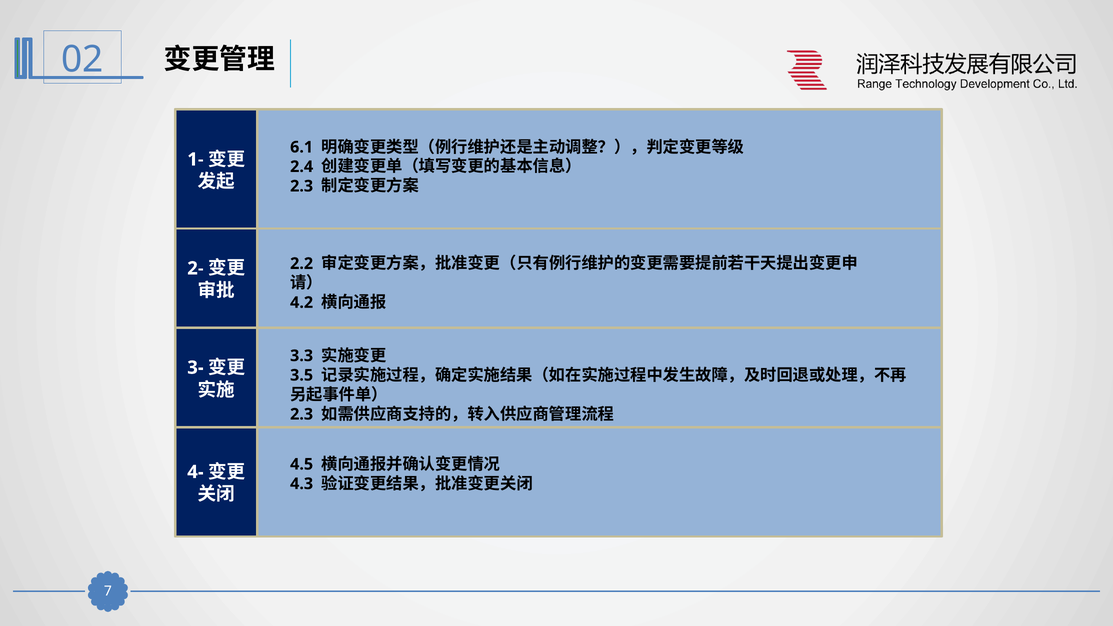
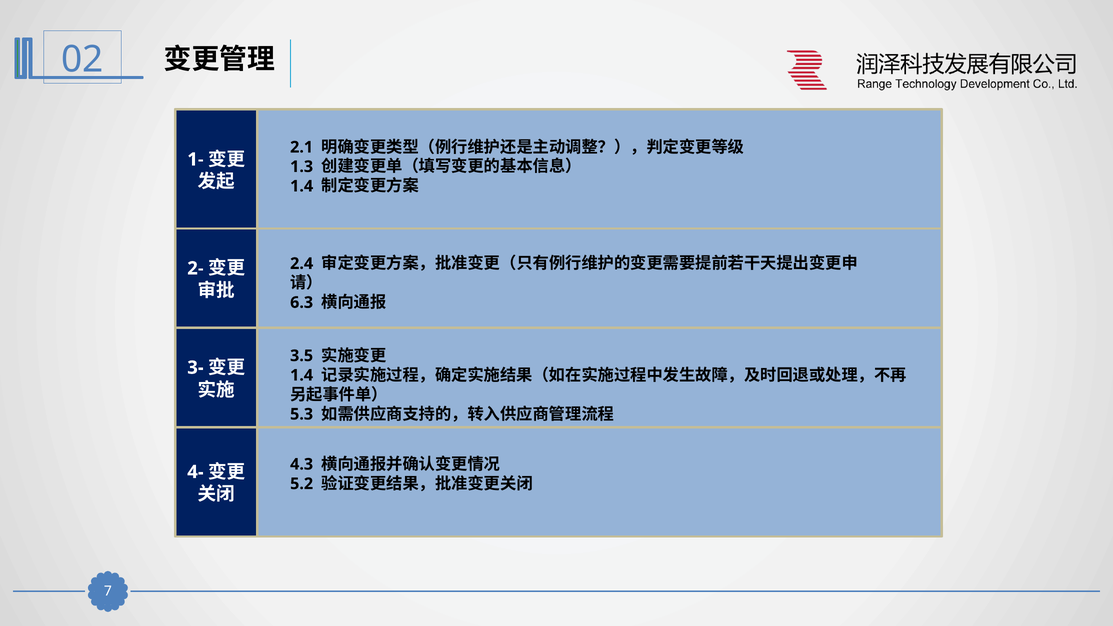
6.1: 6.1 -> 2.1
2.4: 2.4 -> 1.3
2.3 at (302, 186): 2.3 -> 1.4
2.2: 2.2 -> 2.4
4.2: 4.2 -> 6.3
3.3: 3.3 -> 3.5
3.5 at (302, 375): 3.5 -> 1.4
2.3 at (302, 414): 2.3 -> 5.3
4.5: 4.5 -> 4.3
4.3: 4.3 -> 5.2
